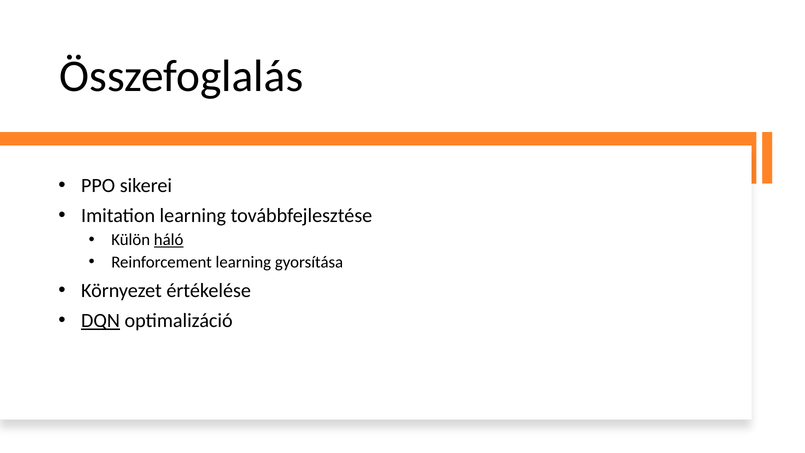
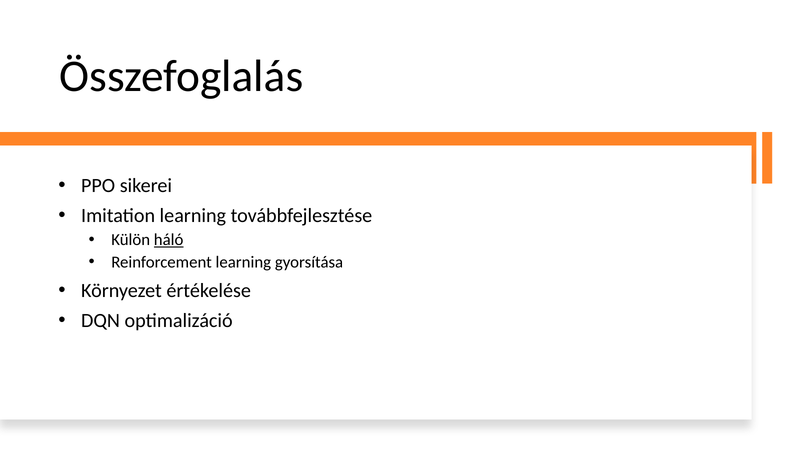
DQN underline: present -> none
